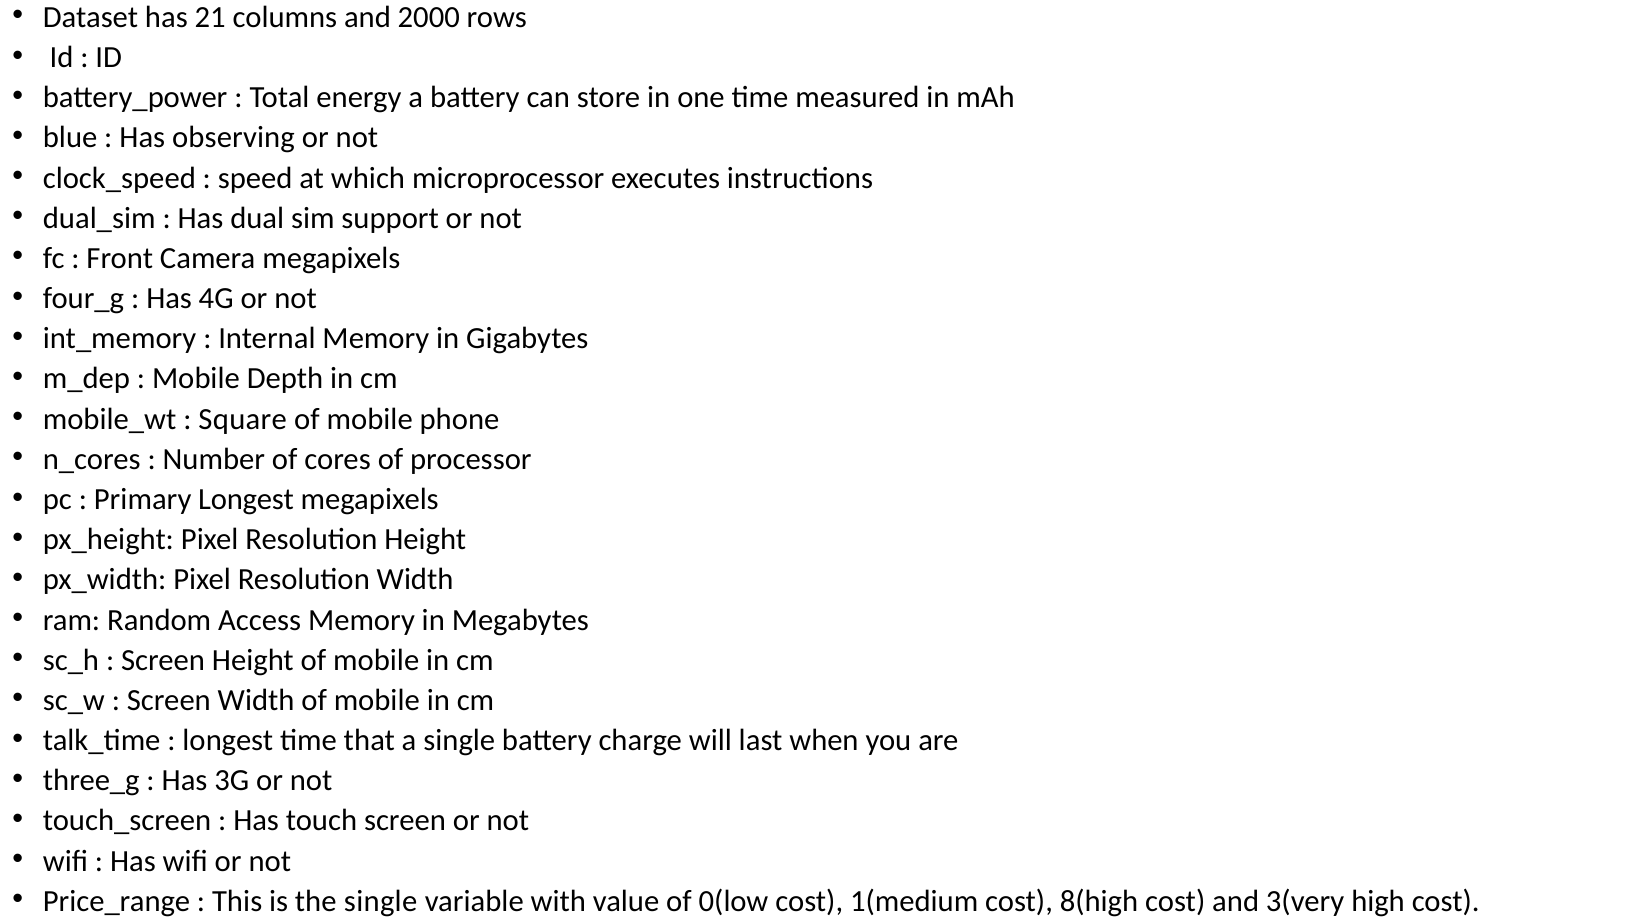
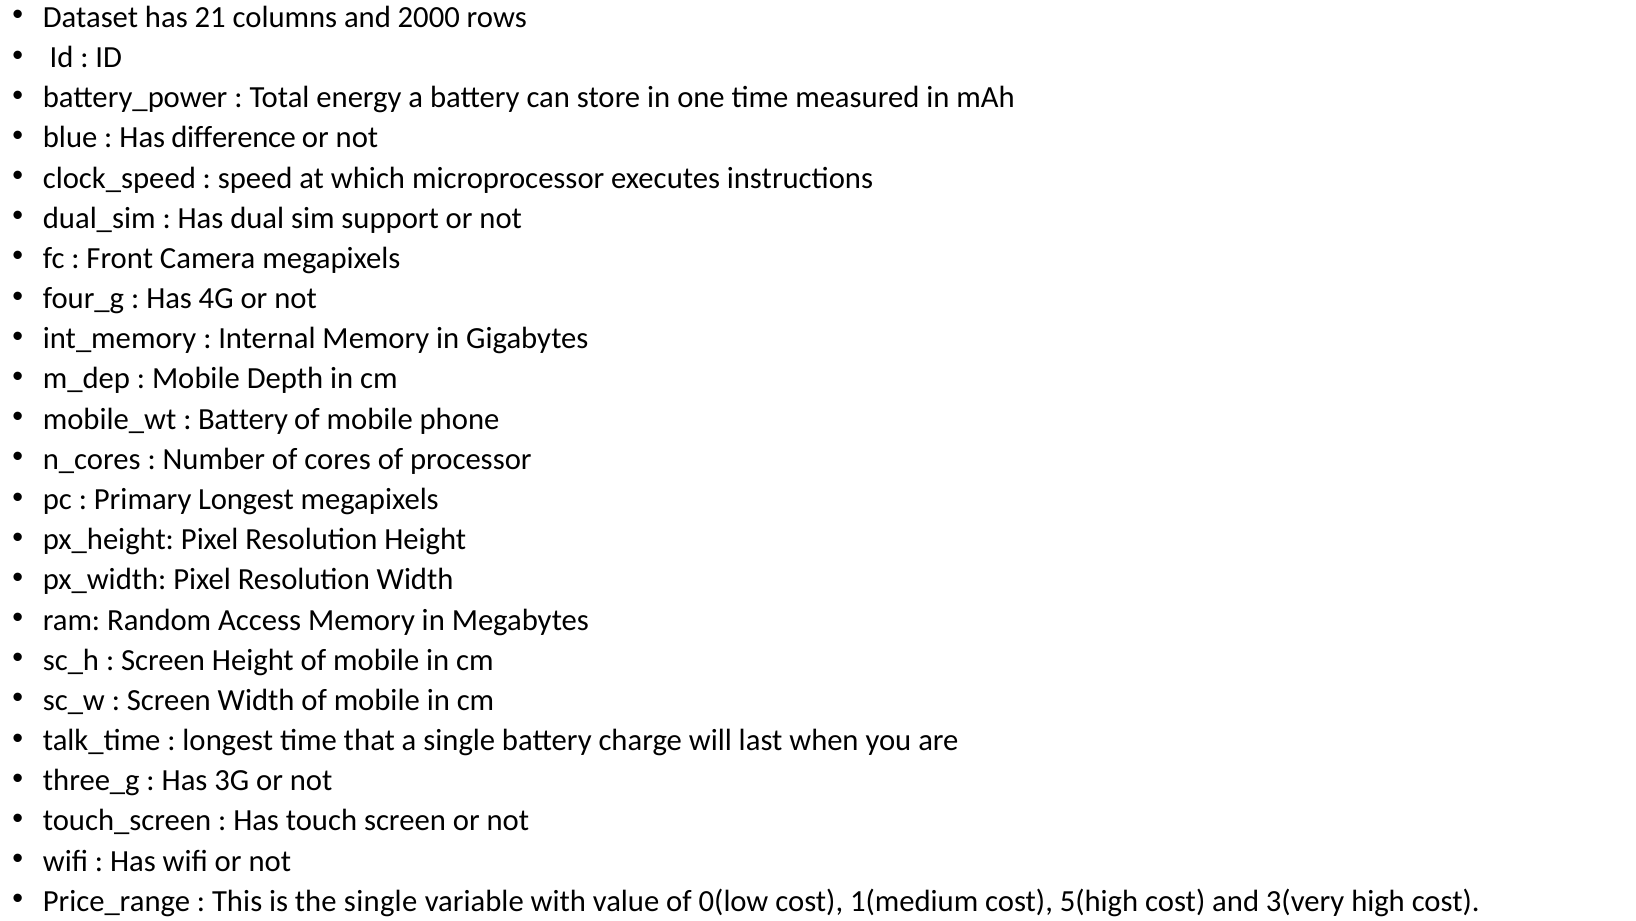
observing: observing -> difference
Square at (243, 419): Square -> Battery
8(high: 8(high -> 5(high
